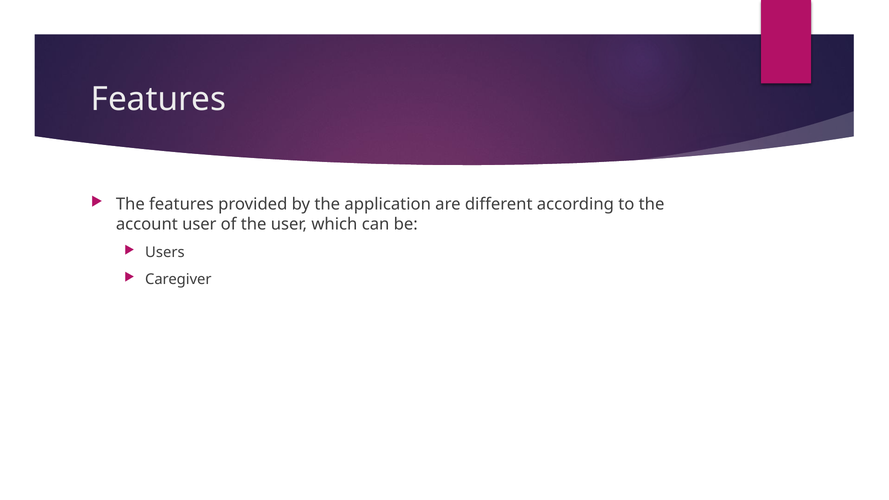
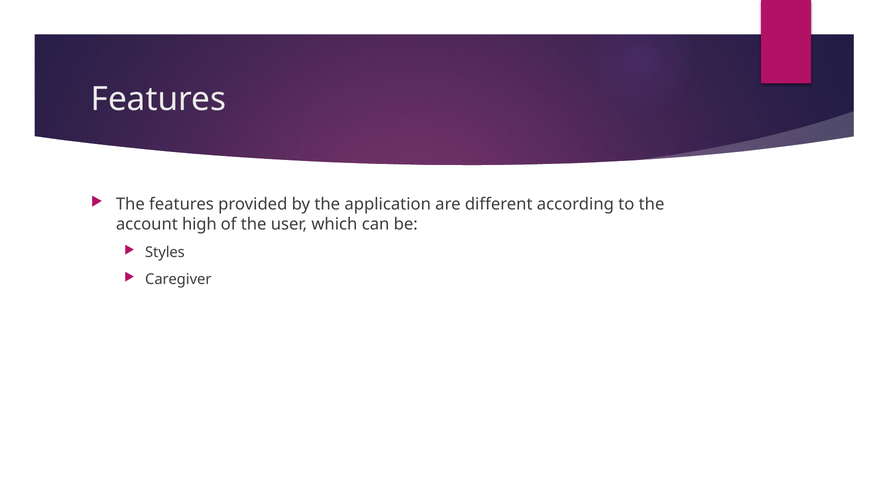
account user: user -> high
Users: Users -> Styles
